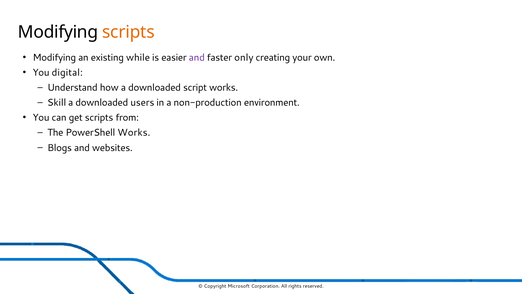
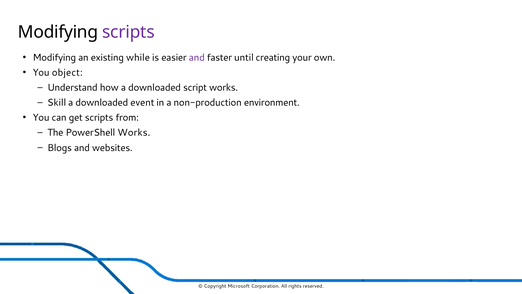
scripts at (128, 32) colour: orange -> purple
only: only -> until
digital: digital -> object
users: users -> event
